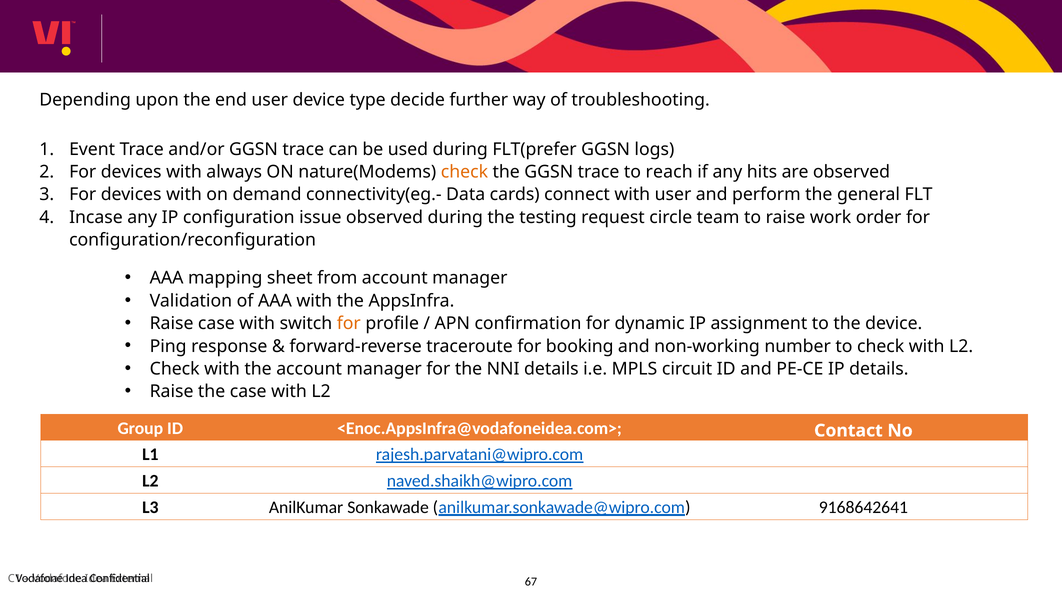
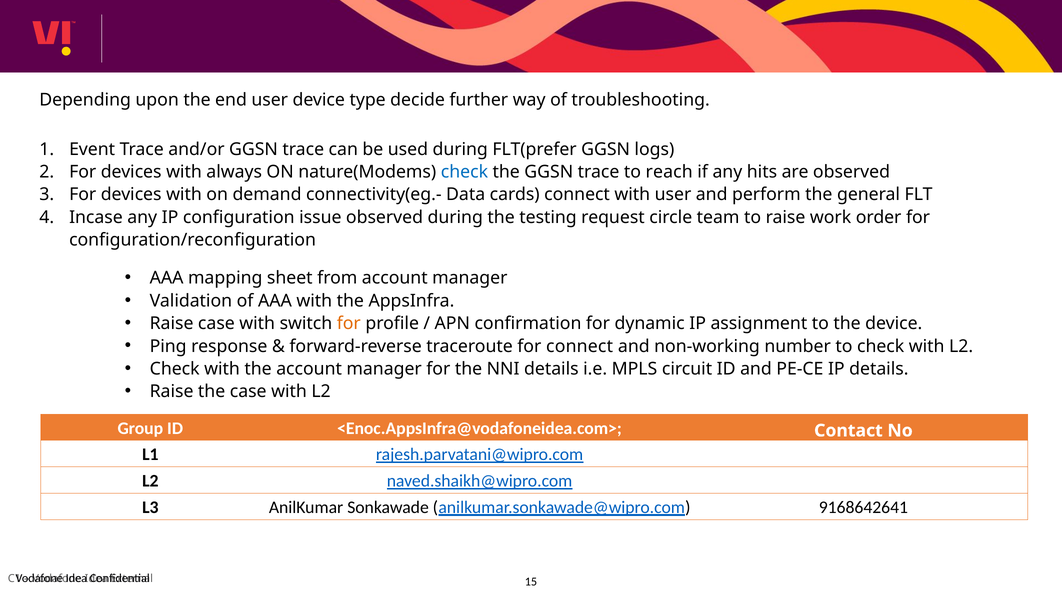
check at (464, 172) colour: orange -> blue
for booking: booking -> connect
67: 67 -> 15
